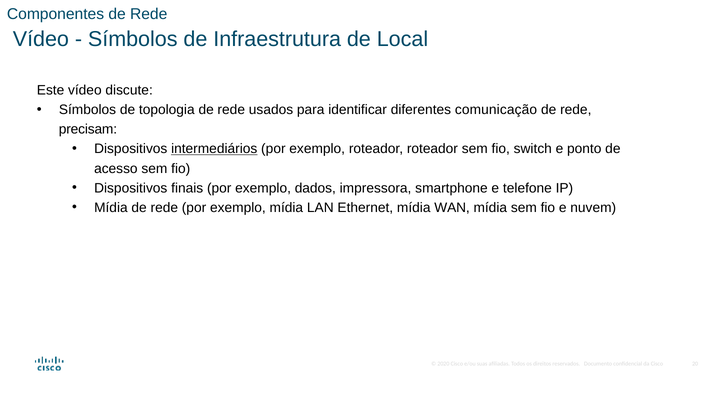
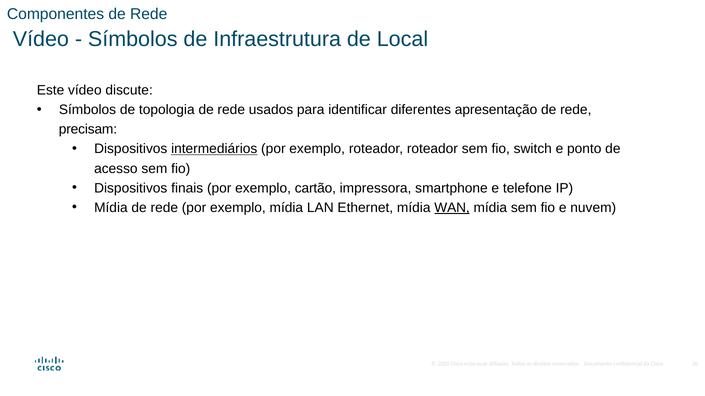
comunicação: comunicação -> apresentação
dados: dados -> cartão
WAN underline: none -> present
